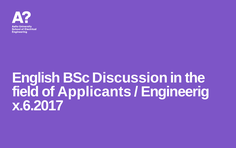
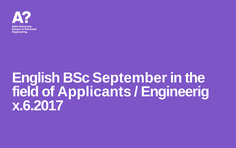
Discussion: Discussion -> September
